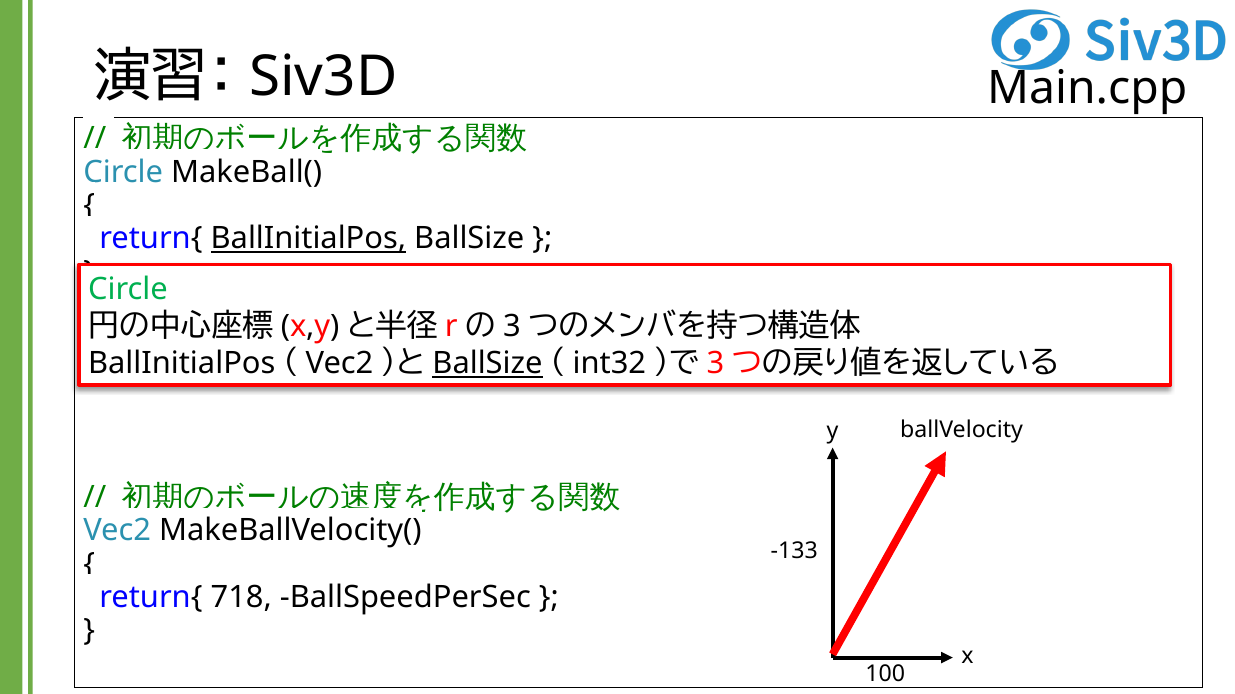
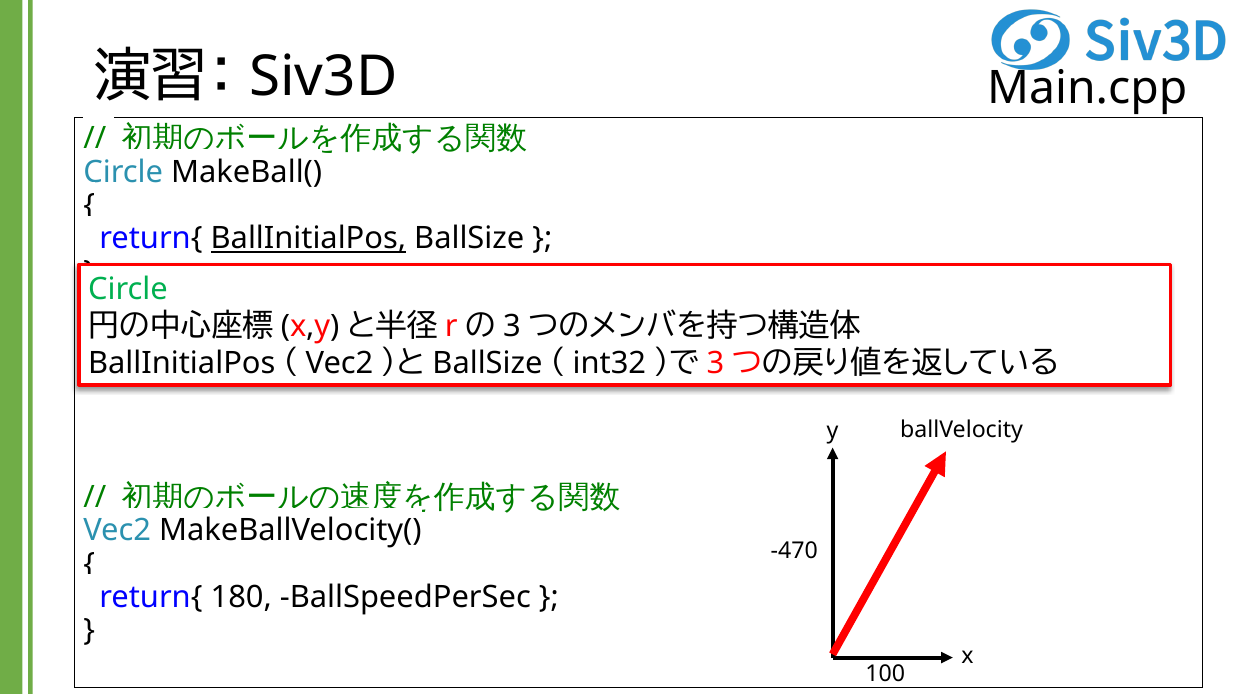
BallSize at (487, 364) underline: present -> none
-133: -133 -> -470
718: 718 -> 180
